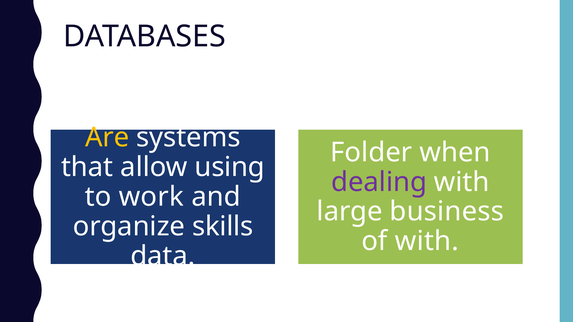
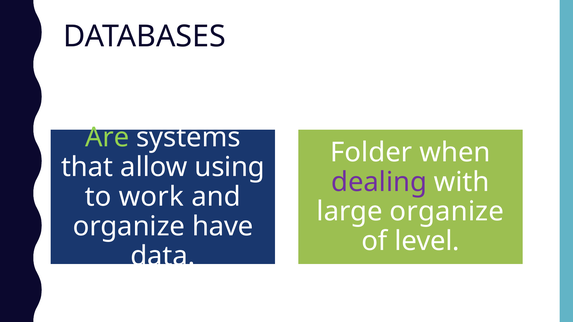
Are colour: yellow -> light green
large business: business -> organize
skills: skills -> have
of with: with -> level
